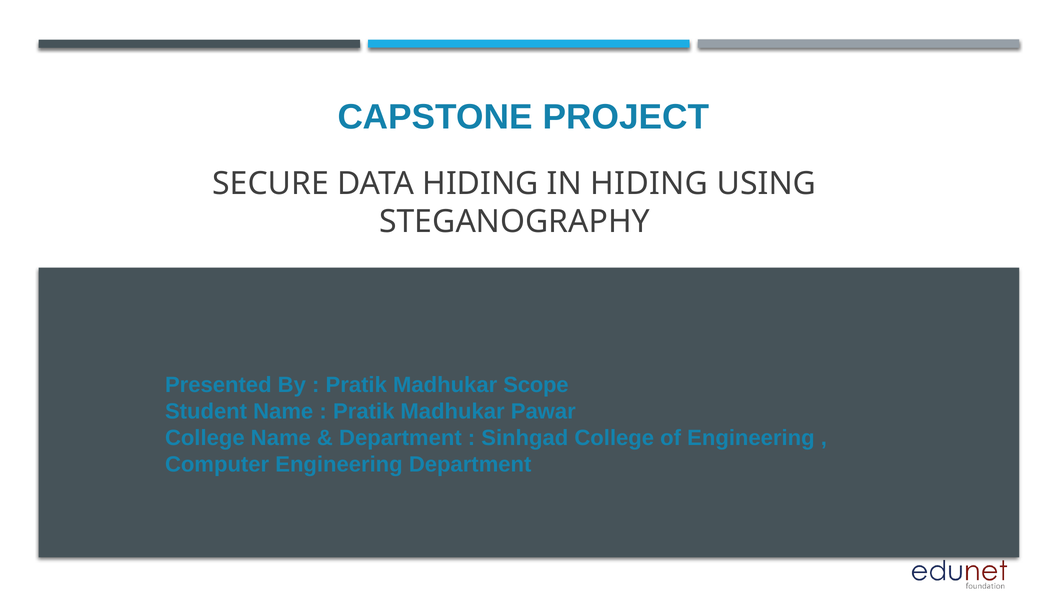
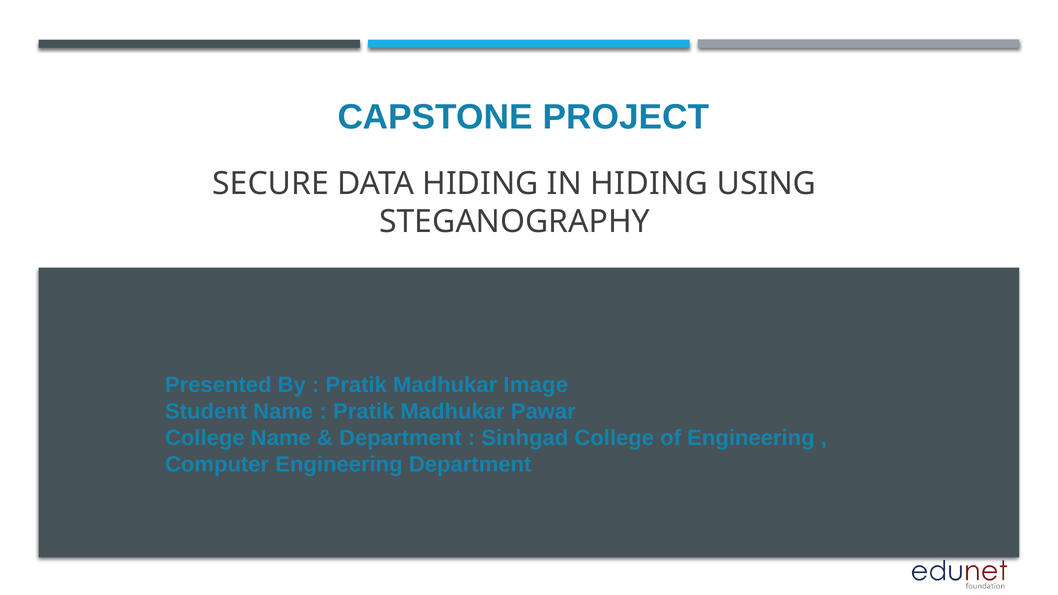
Scope: Scope -> Image
